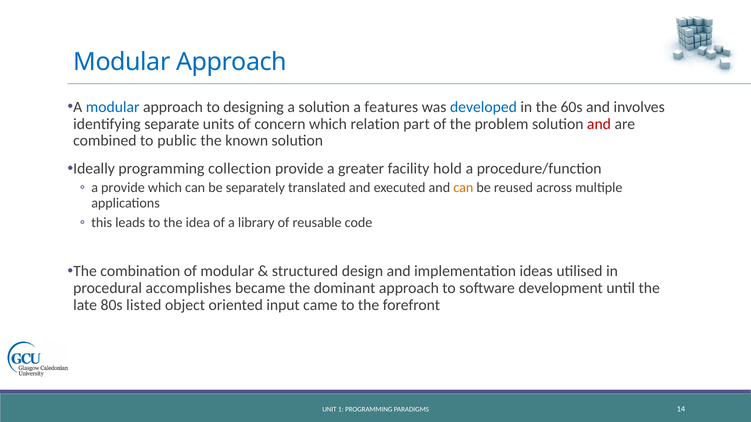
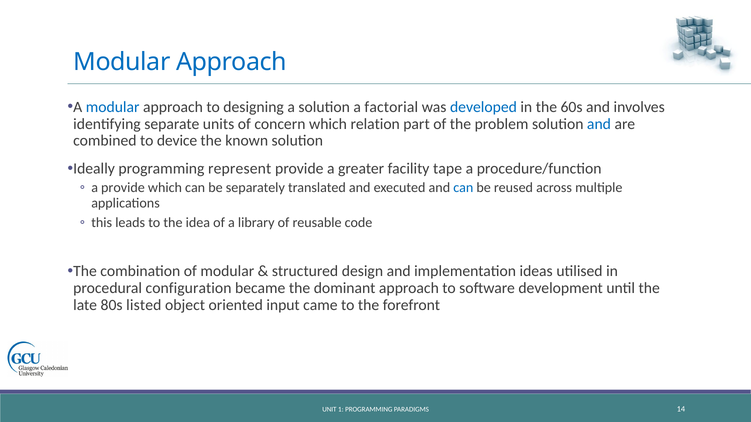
features: features -> factorial
and at (599, 124) colour: red -> blue
public: public -> device
collection: collection -> represent
hold: hold -> tape
can at (463, 188) colour: orange -> blue
accomplishes: accomplishes -> configuration
